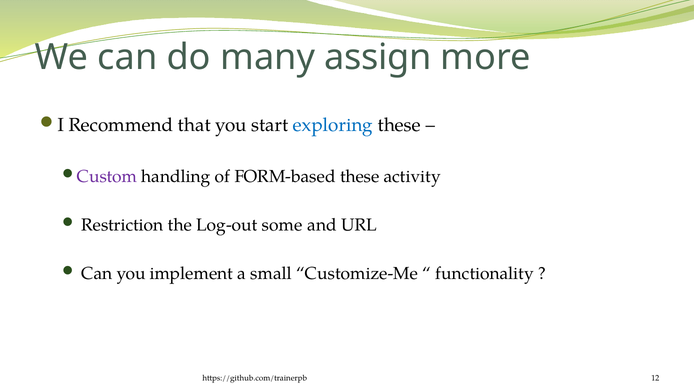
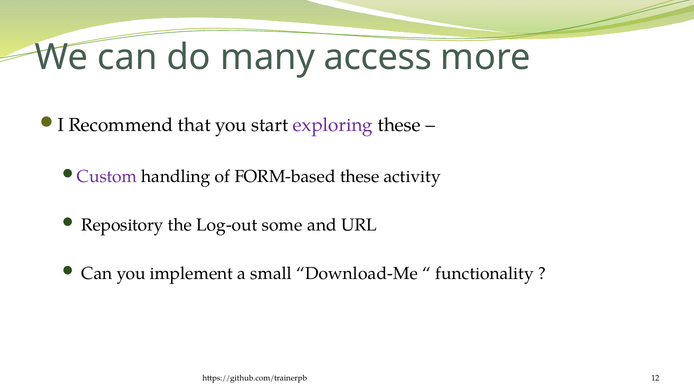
assign: assign -> access
exploring colour: blue -> purple
Restriction: Restriction -> Repository
Customize-Me: Customize-Me -> Download-Me
